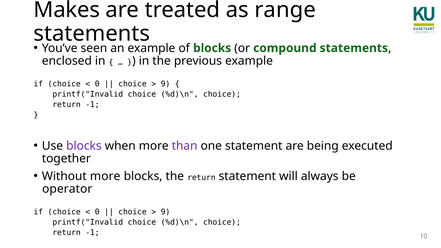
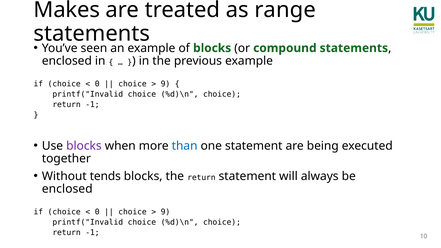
than colour: purple -> blue
Without more: more -> tends
operator at (67, 189): operator -> enclosed
